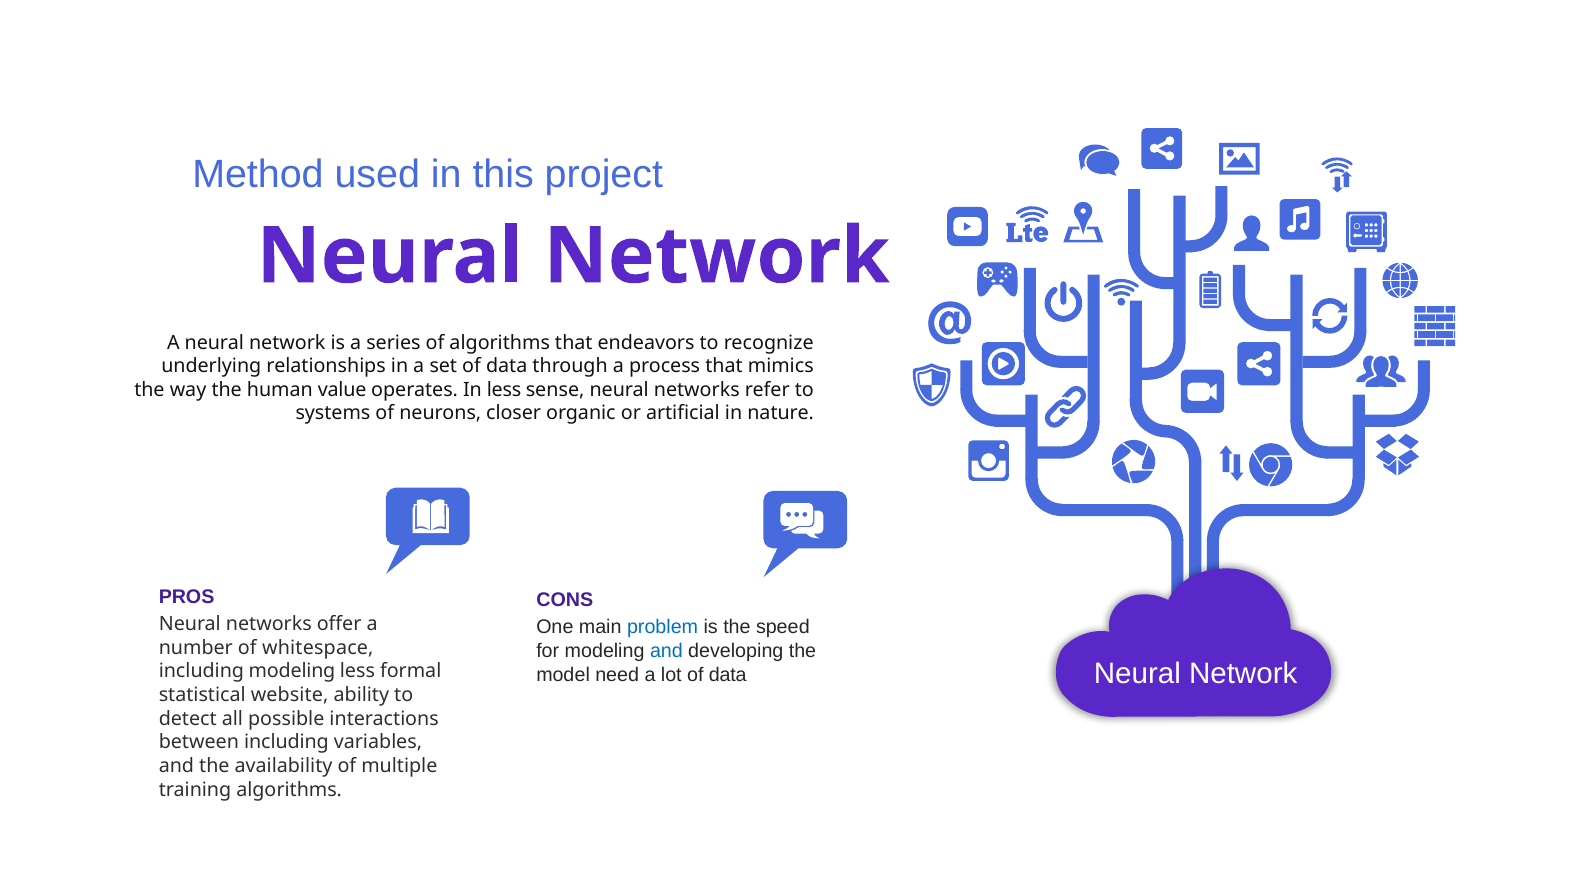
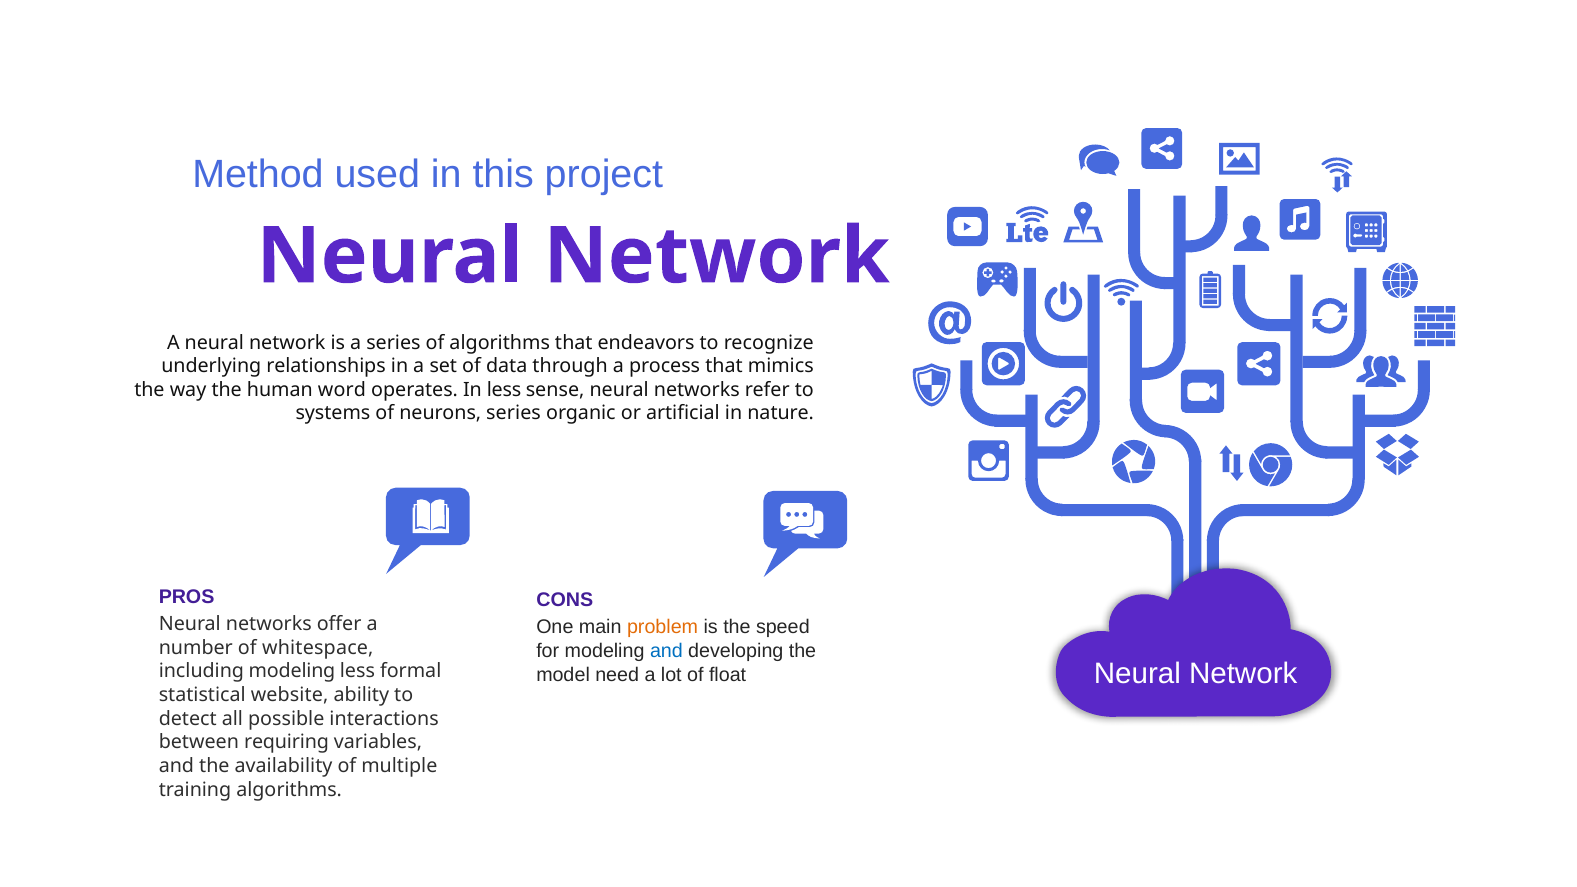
value: value -> word
neurons closer: closer -> series
problem colour: blue -> orange
lot of data: data -> float
between including: including -> requiring
